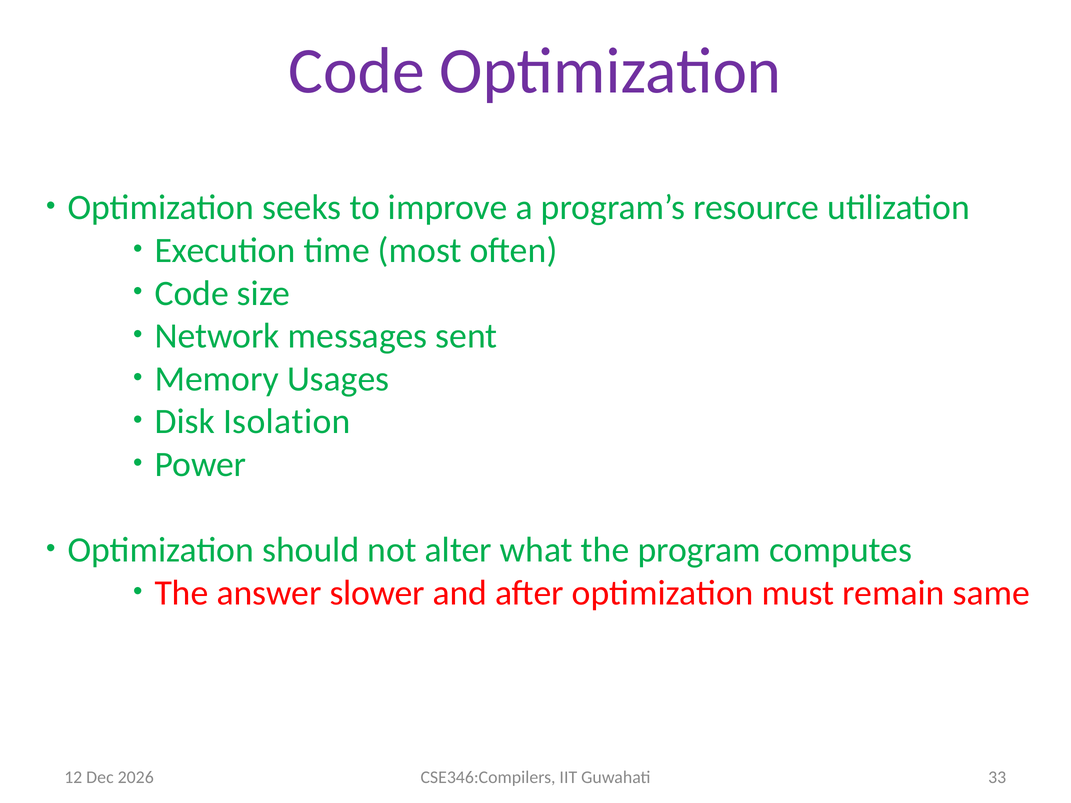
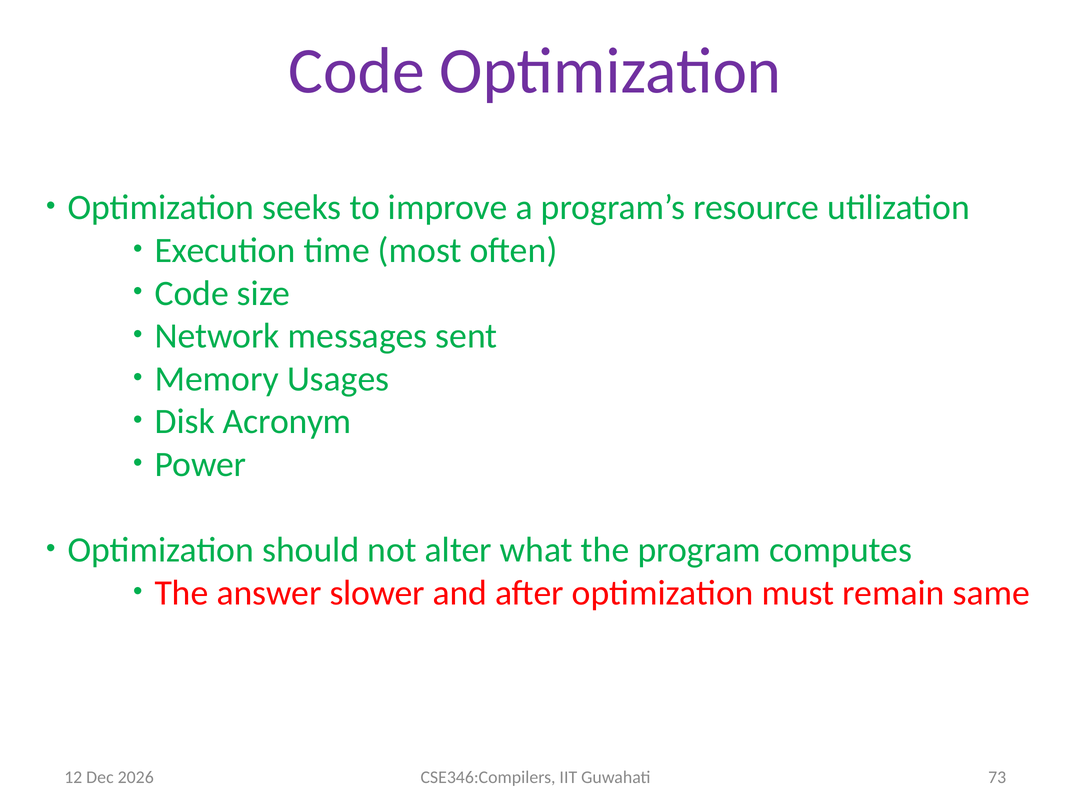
Isolation: Isolation -> Acronym
33: 33 -> 73
